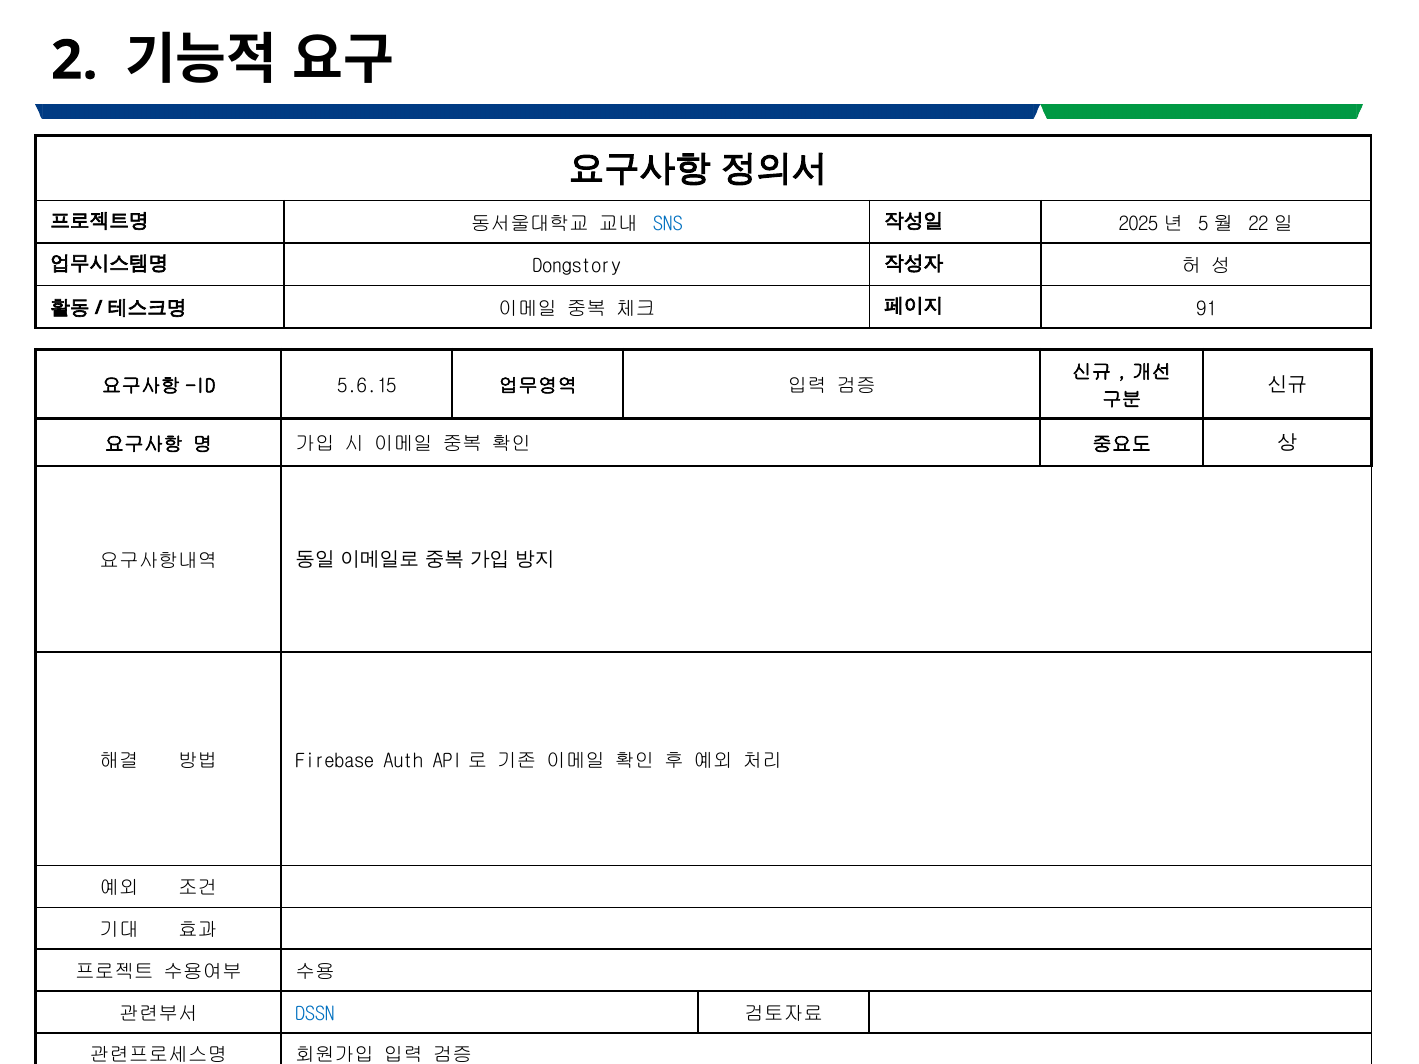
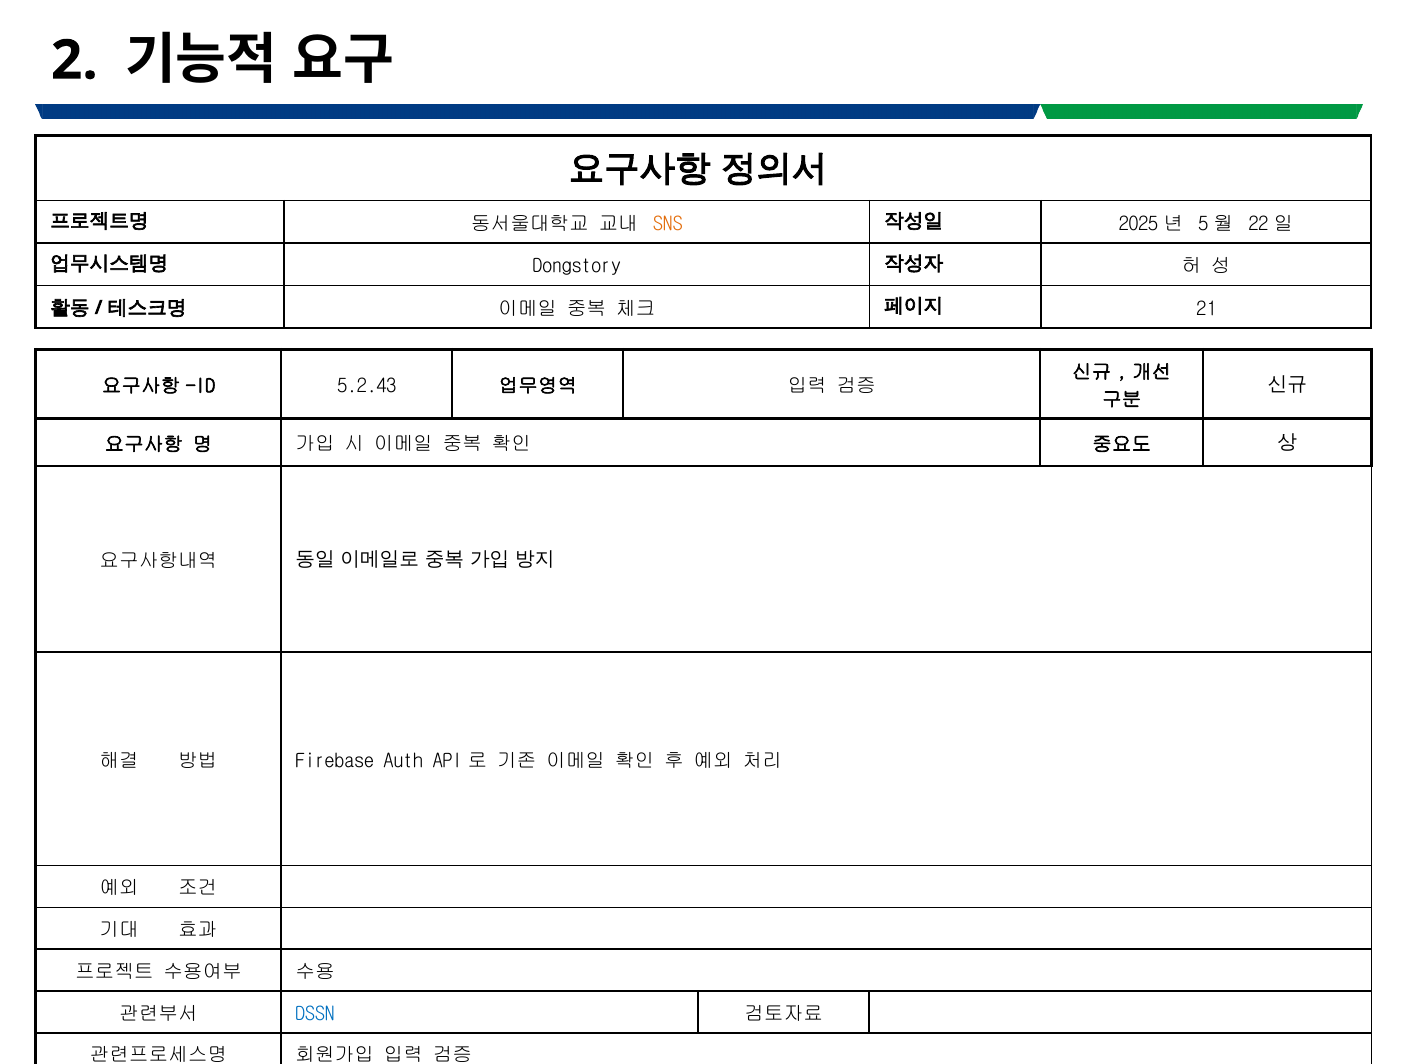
SNS colour: blue -> orange
91: 91 -> 21
5.6.15: 5.6.15 -> 5.2.43
